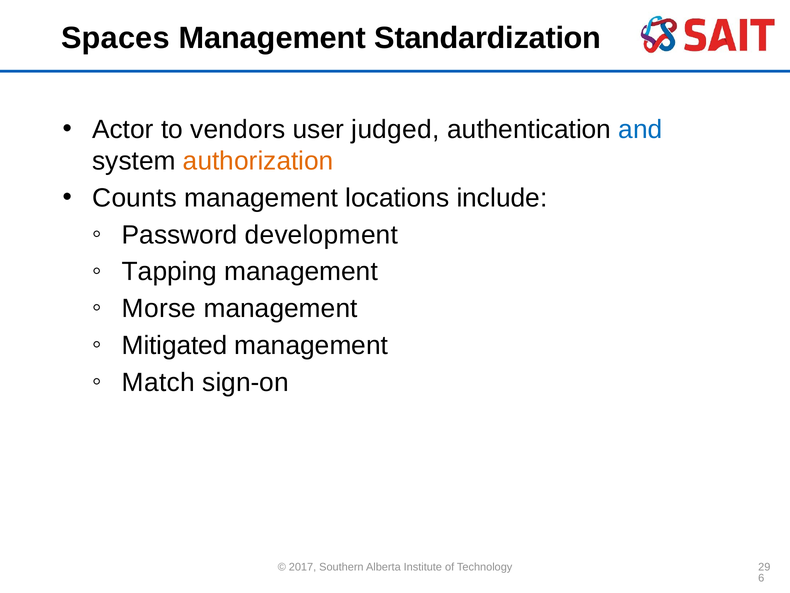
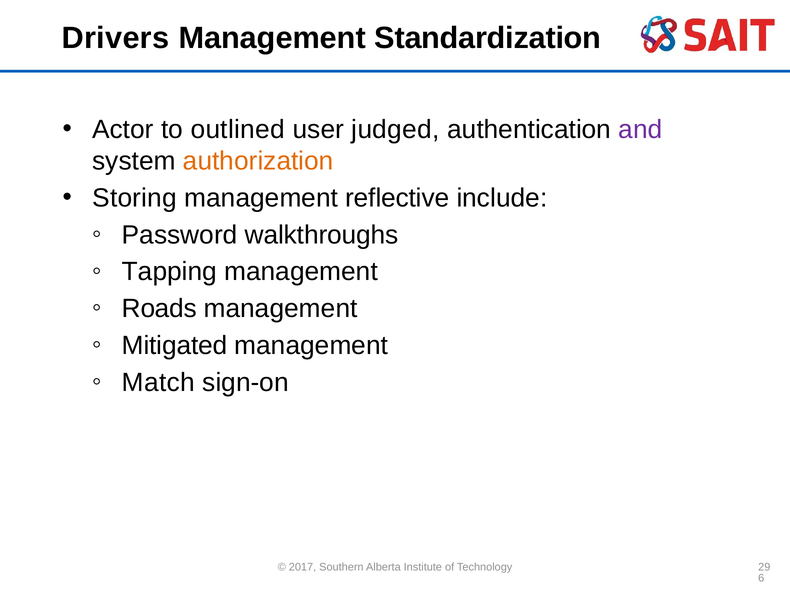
Spaces: Spaces -> Drivers
vendors: vendors -> outlined
and colour: blue -> purple
Counts: Counts -> Storing
locations: locations -> reflective
development: development -> walkthroughs
Morse: Morse -> Roads
